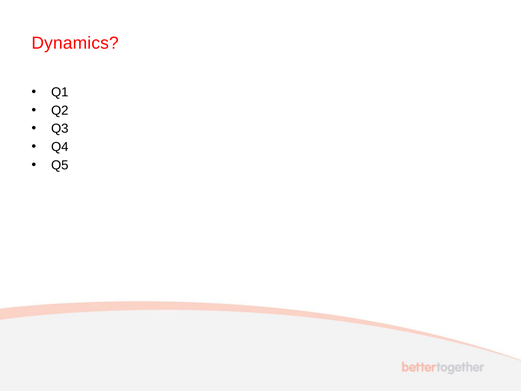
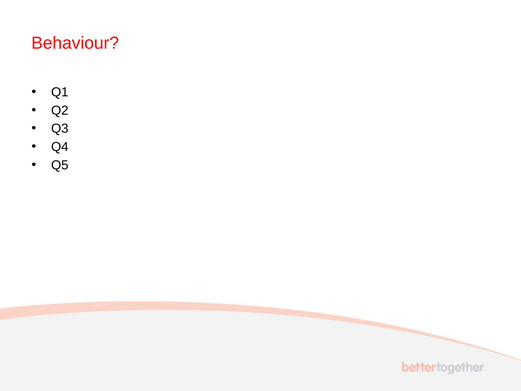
Dynamics: Dynamics -> Behaviour
